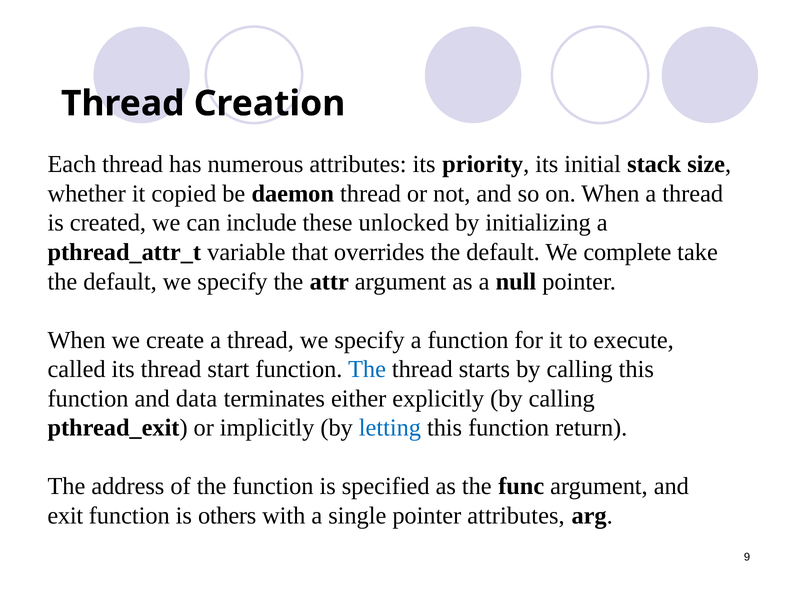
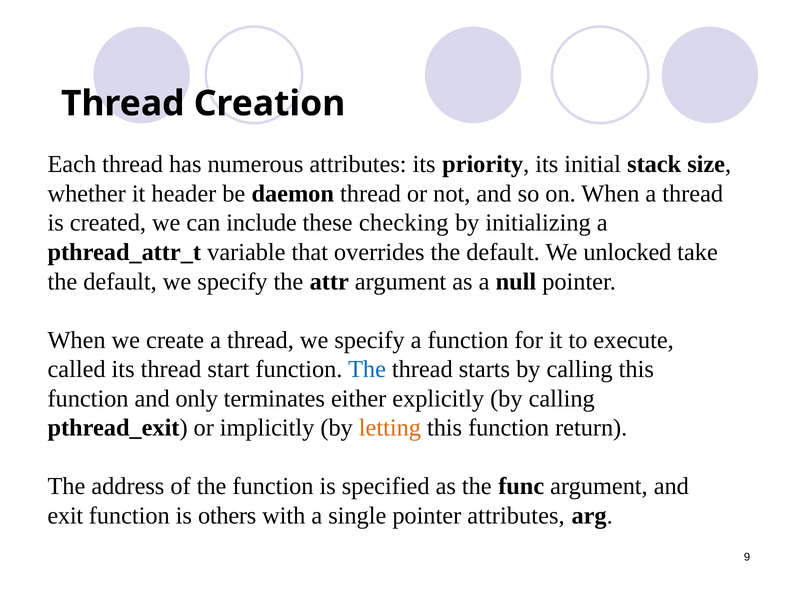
copied: copied -> header
unlocked: unlocked -> checking
complete: complete -> unlocked
data: data -> only
letting colour: blue -> orange
